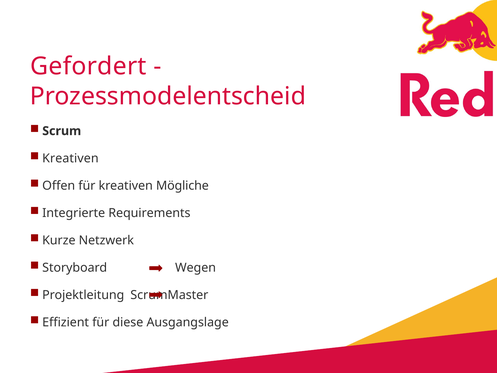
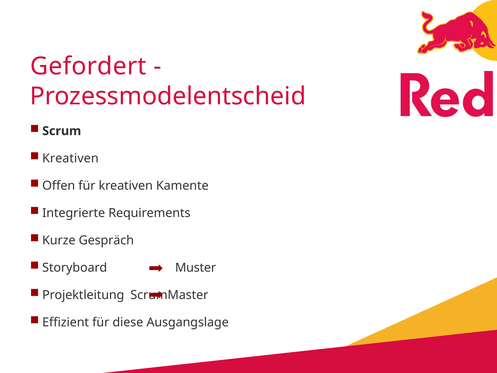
Mögliche: Mögliche -> Kamente
Netzwerk: Netzwerk -> Gespräch
Wegen: Wegen -> Muster
